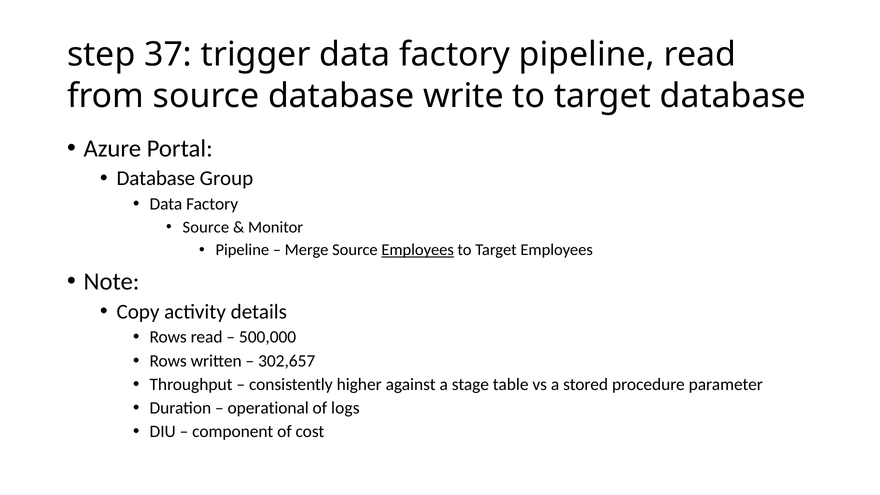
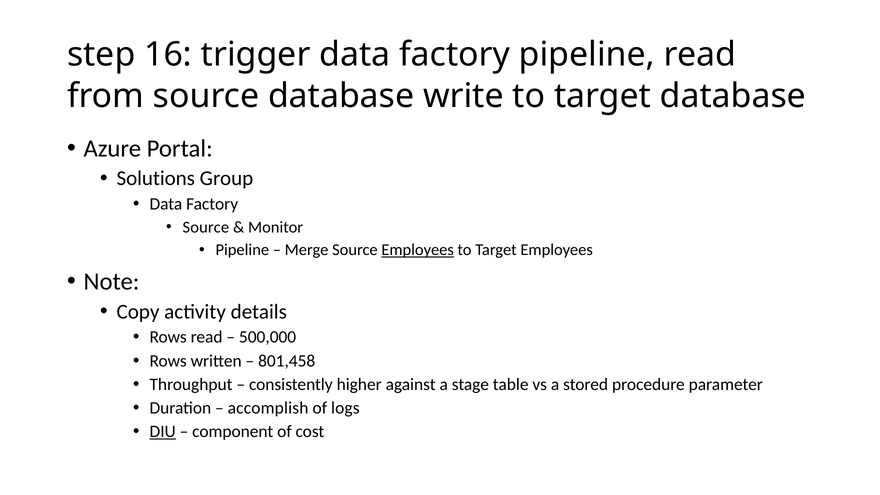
37: 37 -> 16
Database at (156, 178): Database -> Solutions
302,657: 302,657 -> 801,458
operational: operational -> accomplish
DIU underline: none -> present
